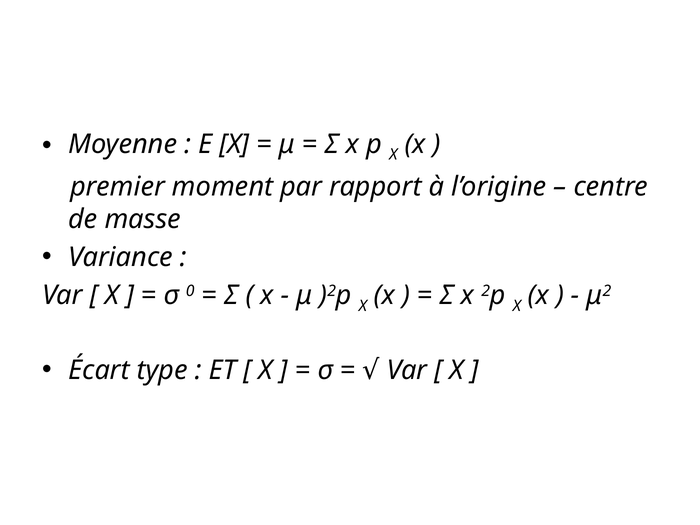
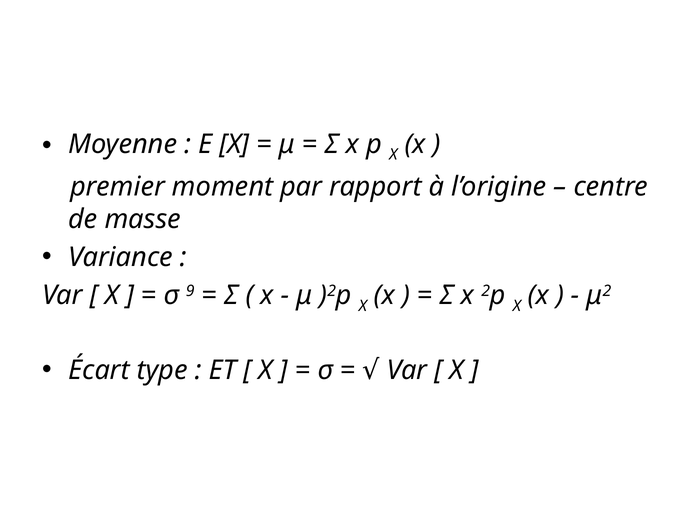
0: 0 -> 9
